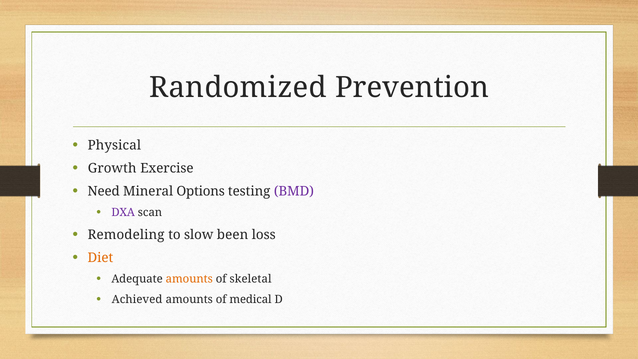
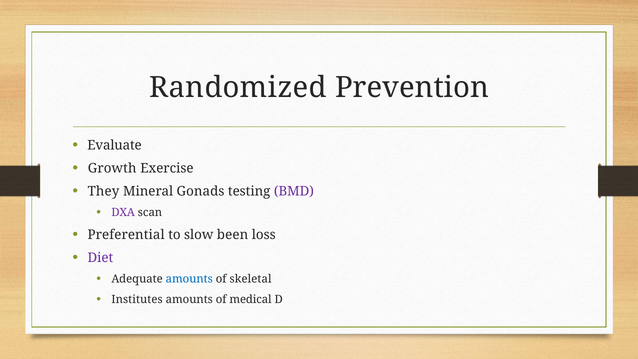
Physical: Physical -> Evaluate
Need: Need -> They
Options: Options -> Gonads
Remodeling: Remodeling -> Preferential
Diet colour: orange -> purple
amounts at (189, 279) colour: orange -> blue
Achieved: Achieved -> Institutes
